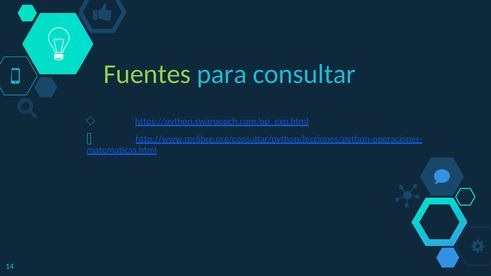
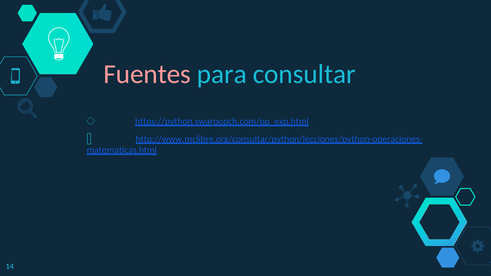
Fuentes colour: light green -> pink
